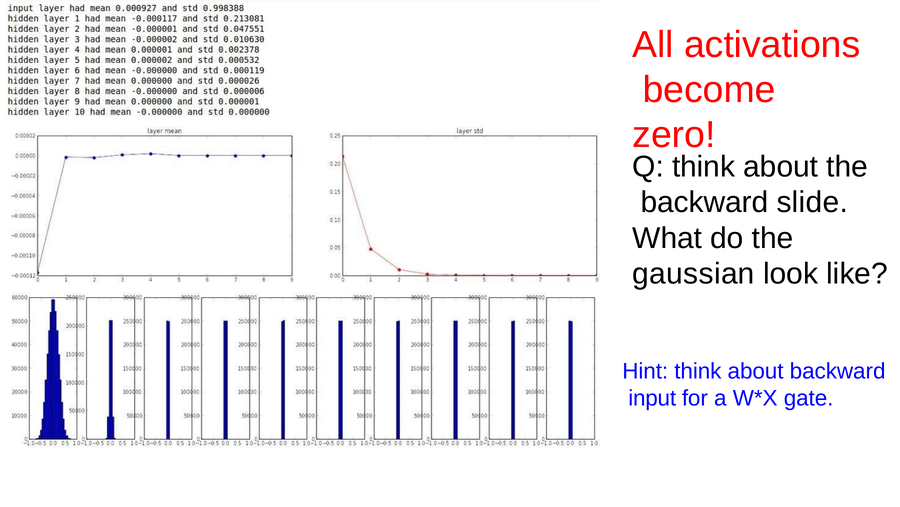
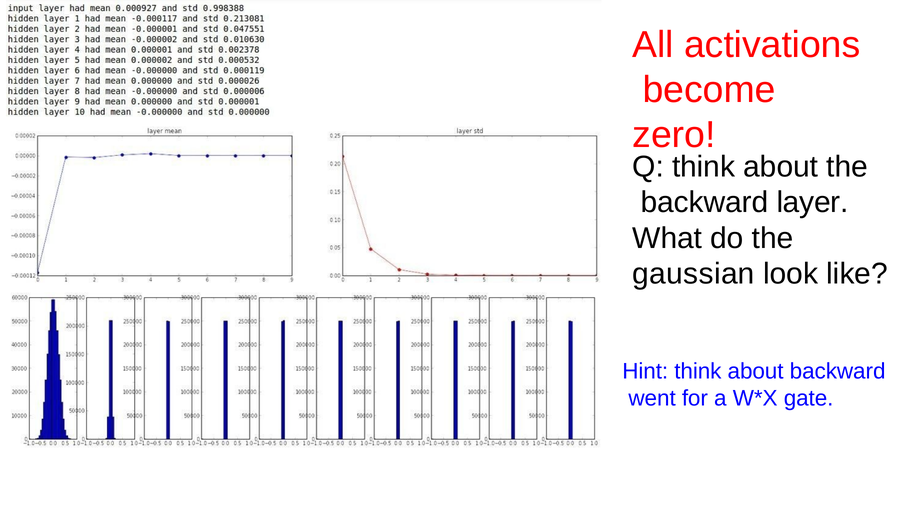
slide: slide -> layer
input: input -> went
